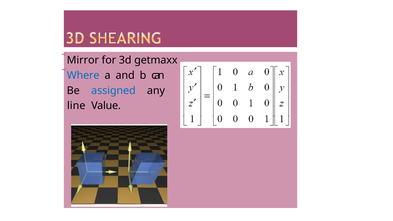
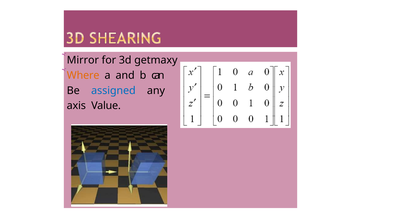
getmaxx: getmaxx -> getmaxy
Where colour: blue -> orange
line: line -> axis
